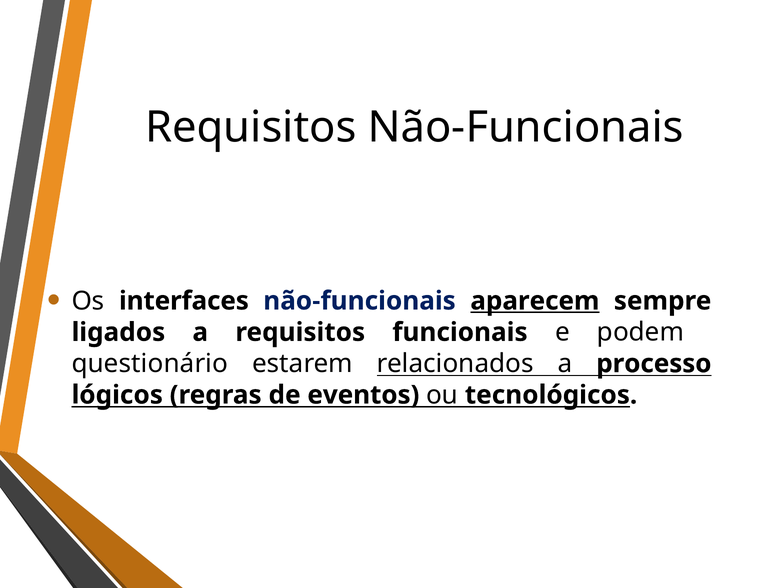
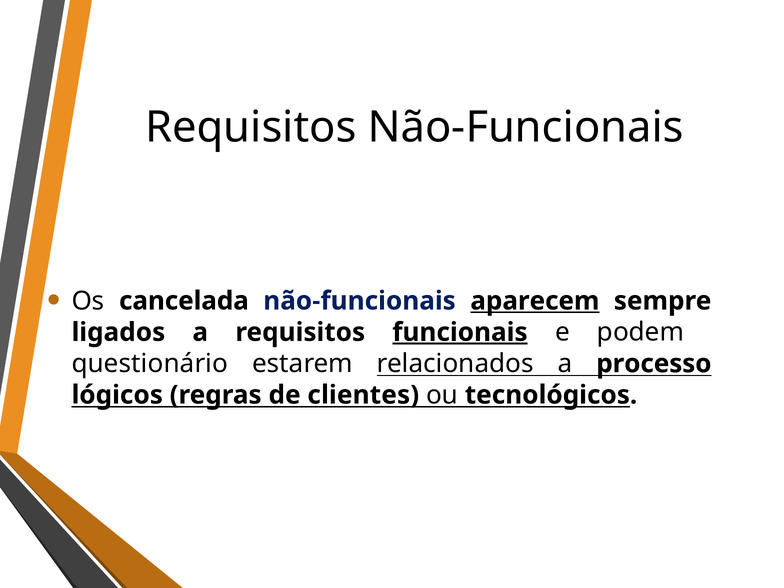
interfaces: interfaces -> cancelada
funcionais underline: none -> present
eventos: eventos -> clientes
